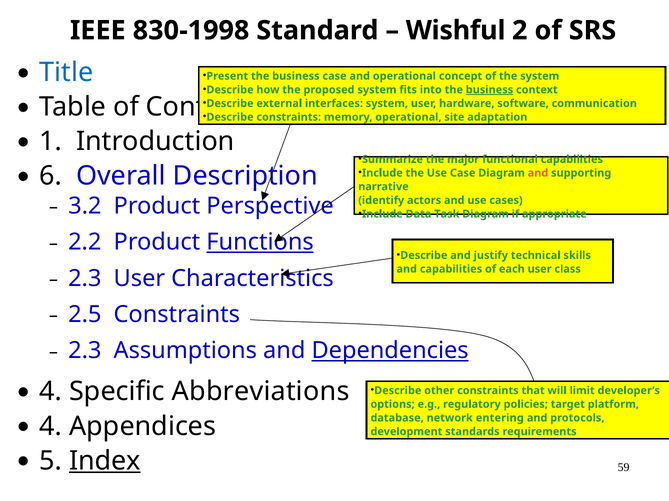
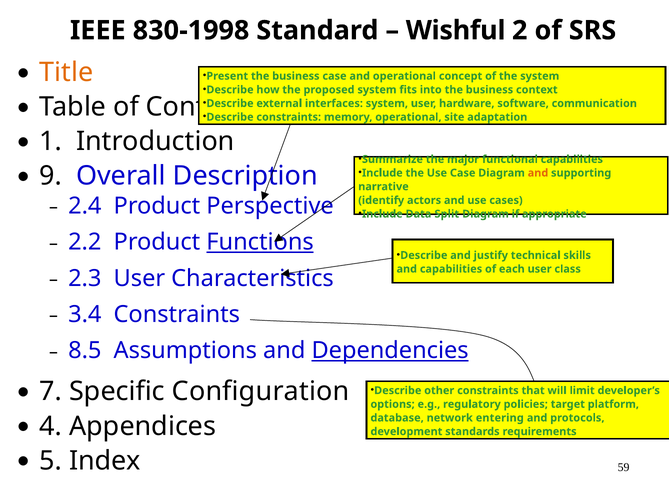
Title colour: blue -> orange
business at (489, 90) underline: present -> none
6: 6 -> 9
3.2: 3.2 -> 2.4
Task: Task -> Split
2.5: 2.5 -> 3.4
2.3 at (85, 351): 2.3 -> 8.5
4 at (51, 392): 4 -> 7
Abbreviations: Abbreviations -> Configuration
Index underline: present -> none
